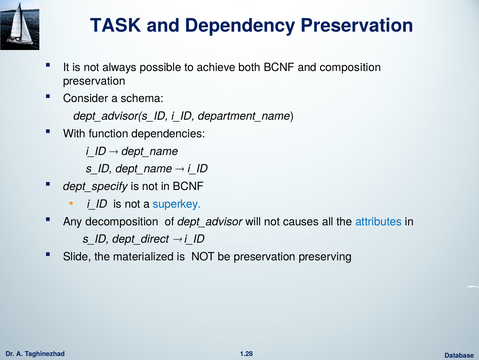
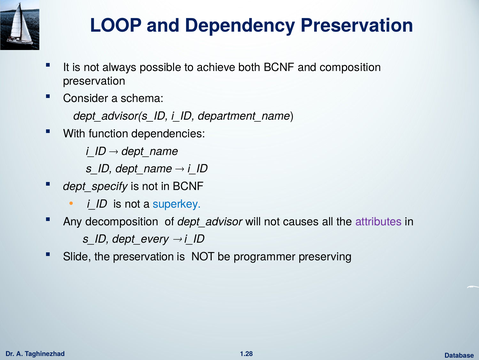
TASK: TASK -> LOOP
attributes colour: blue -> purple
dept_direct: dept_direct -> dept_every
the materialized: materialized -> preservation
be preservation: preservation -> programmer
